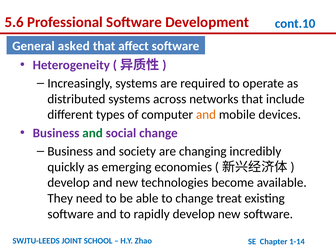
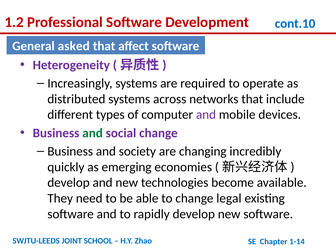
5.6: 5.6 -> 1.2
and at (206, 115) colour: orange -> purple
treat: treat -> legal
